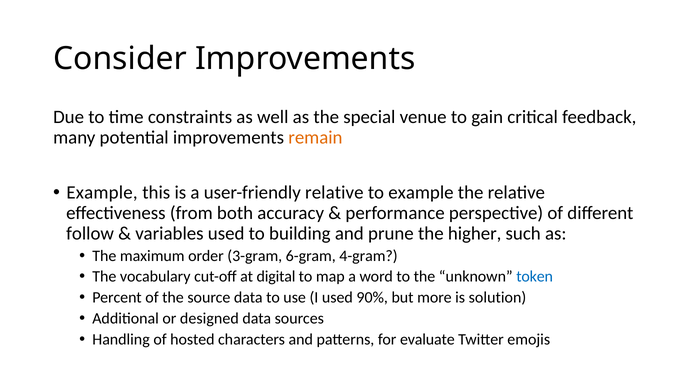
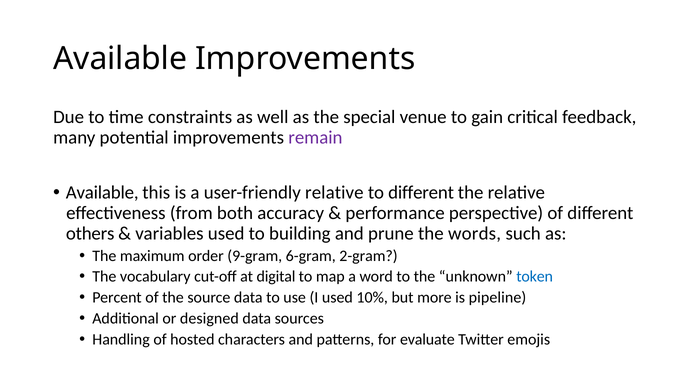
Consider at (120, 59): Consider -> Available
remain colour: orange -> purple
Example at (102, 193): Example -> Available
to example: example -> different
follow: follow -> others
higher: higher -> words
3-gram: 3-gram -> 9-gram
4-gram: 4-gram -> 2-gram
90%: 90% -> 10%
solution: solution -> pipeline
